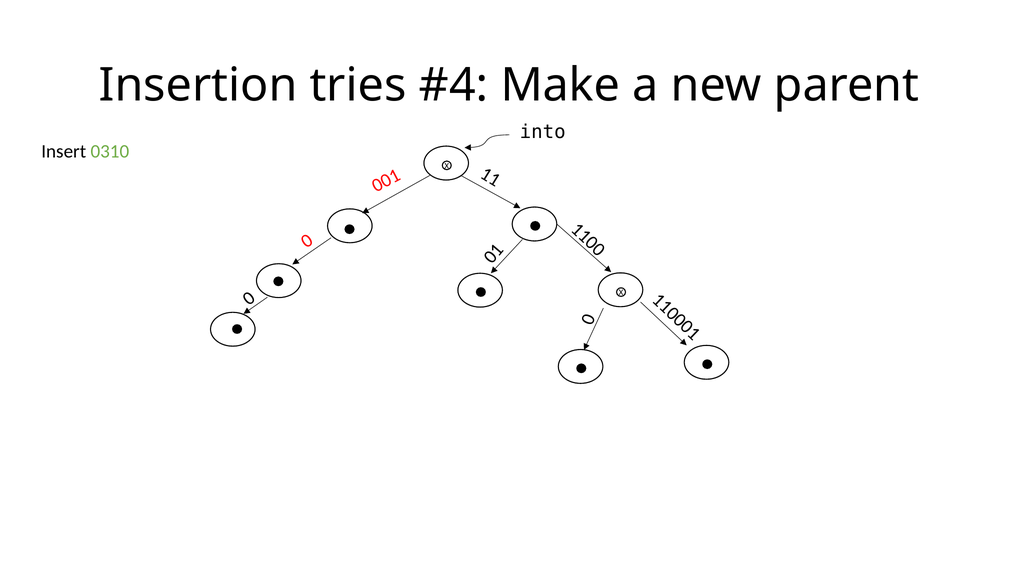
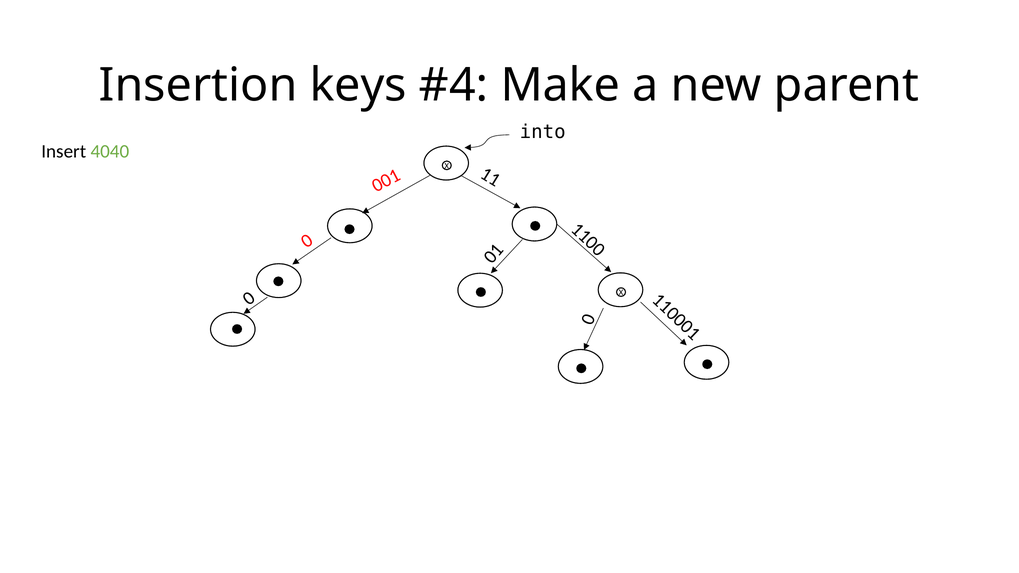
tries: tries -> keys
0310: 0310 -> 4040
